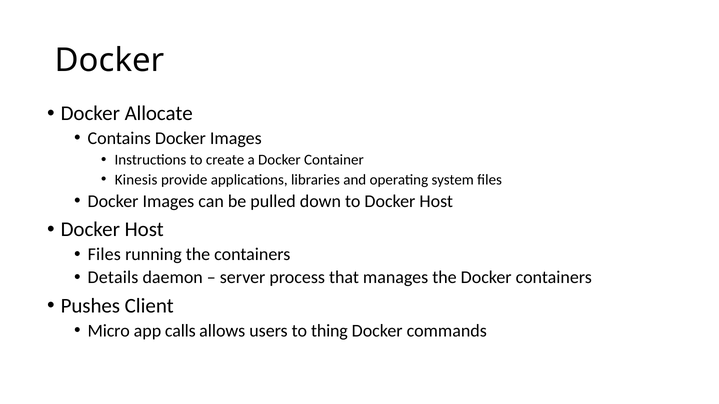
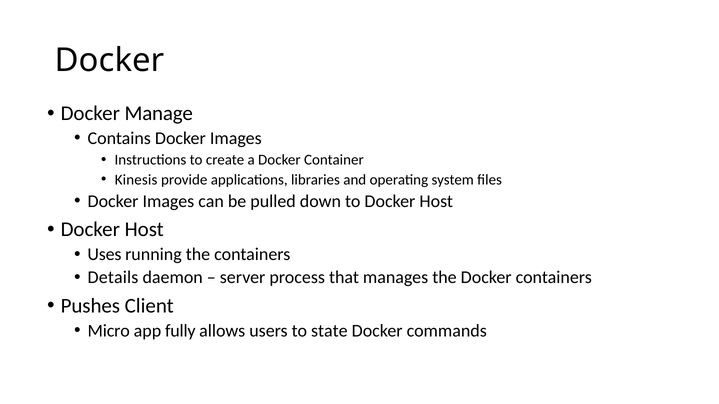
Allocate: Allocate -> Manage
Files at (104, 255): Files -> Uses
calls: calls -> fully
thing: thing -> state
